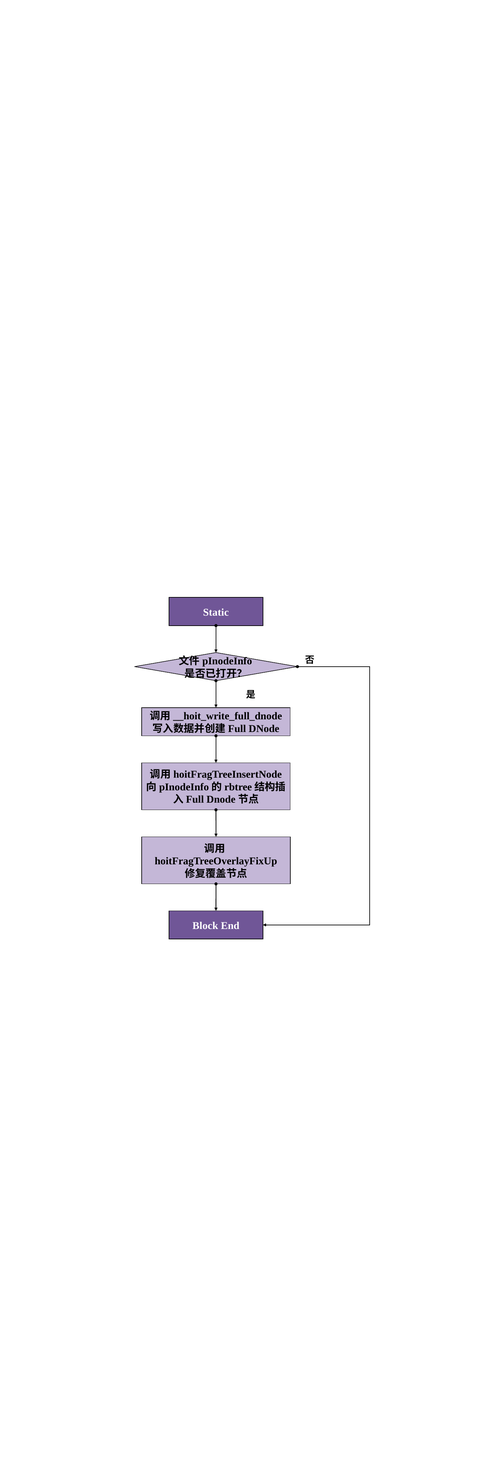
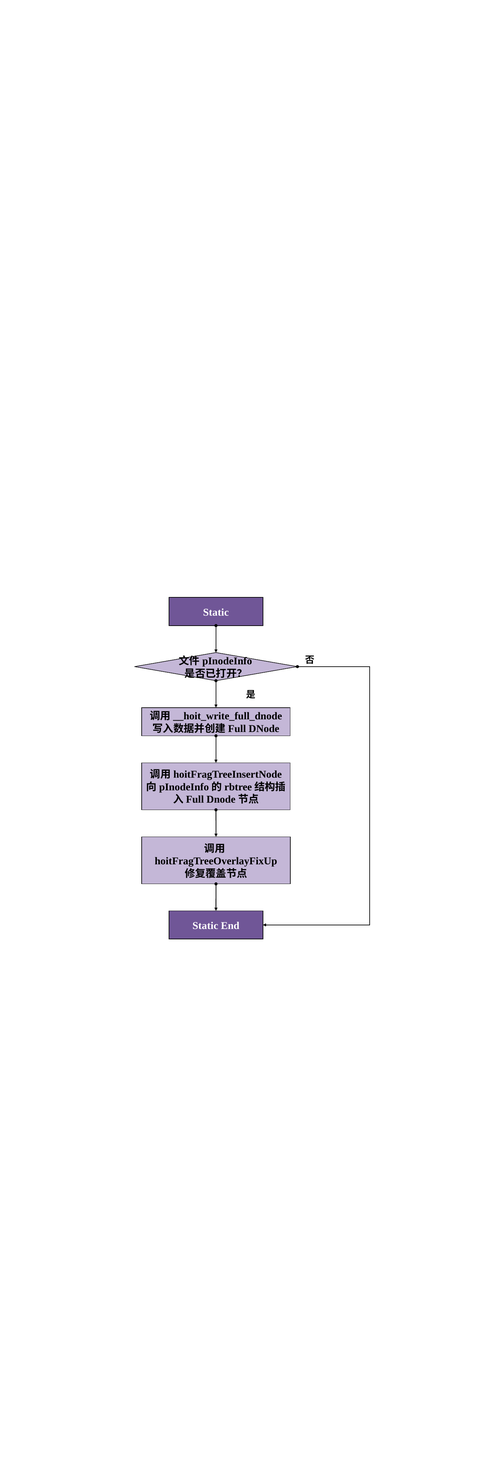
Block at (205, 926): Block -> Static
